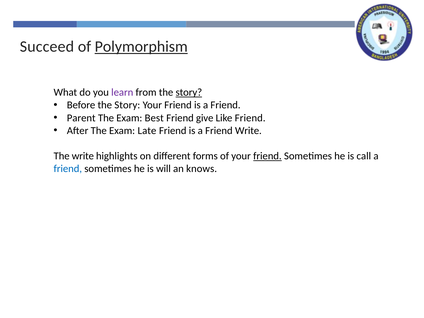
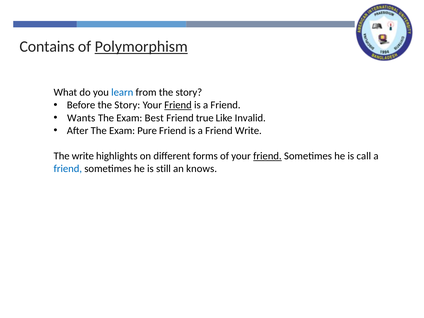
Succeed: Succeed -> Contains
learn colour: purple -> blue
story at (189, 92) underline: present -> none
Friend at (178, 105) underline: none -> present
Parent: Parent -> Wants
give: give -> true
Like Friend: Friend -> Invalid
Late: Late -> Pure
will: will -> still
